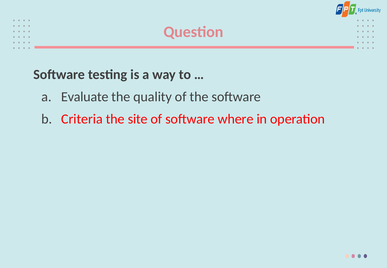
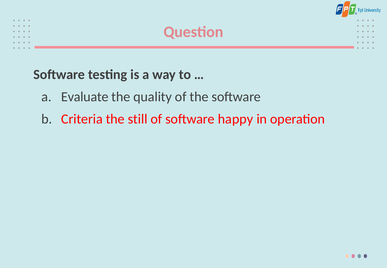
site: site -> still
where: where -> happy
